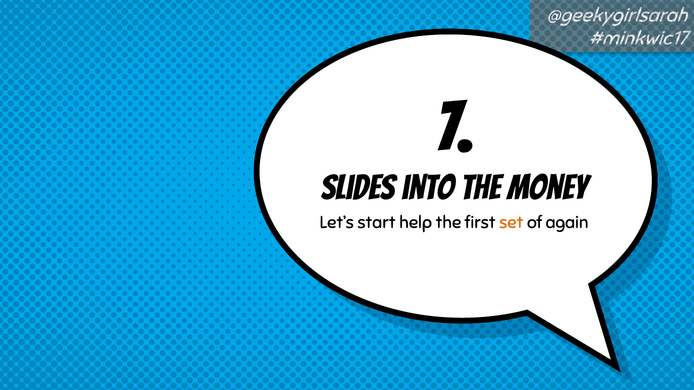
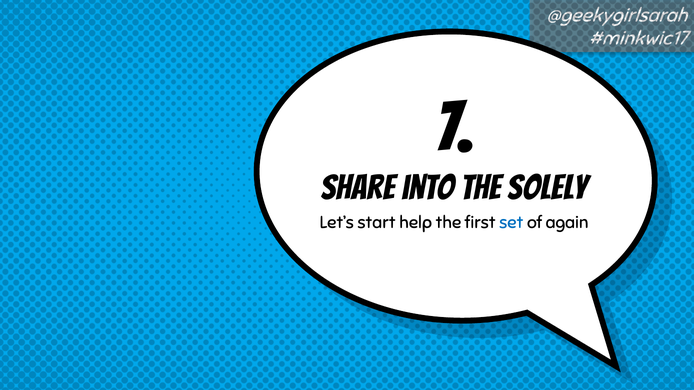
Slides: Slides -> Share
money: money -> solely
set colour: orange -> blue
